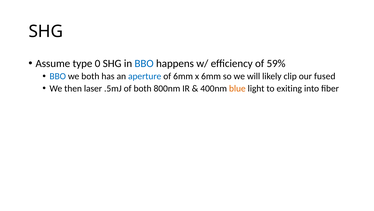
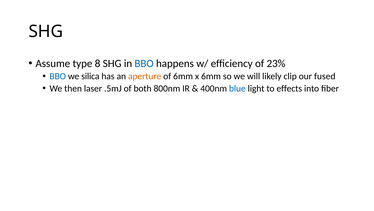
0: 0 -> 8
59%: 59% -> 23%
we both: both -> silica
aperture colour: blue -> orange
blue colour: orange -> blue
exiting: exiting -> effects
